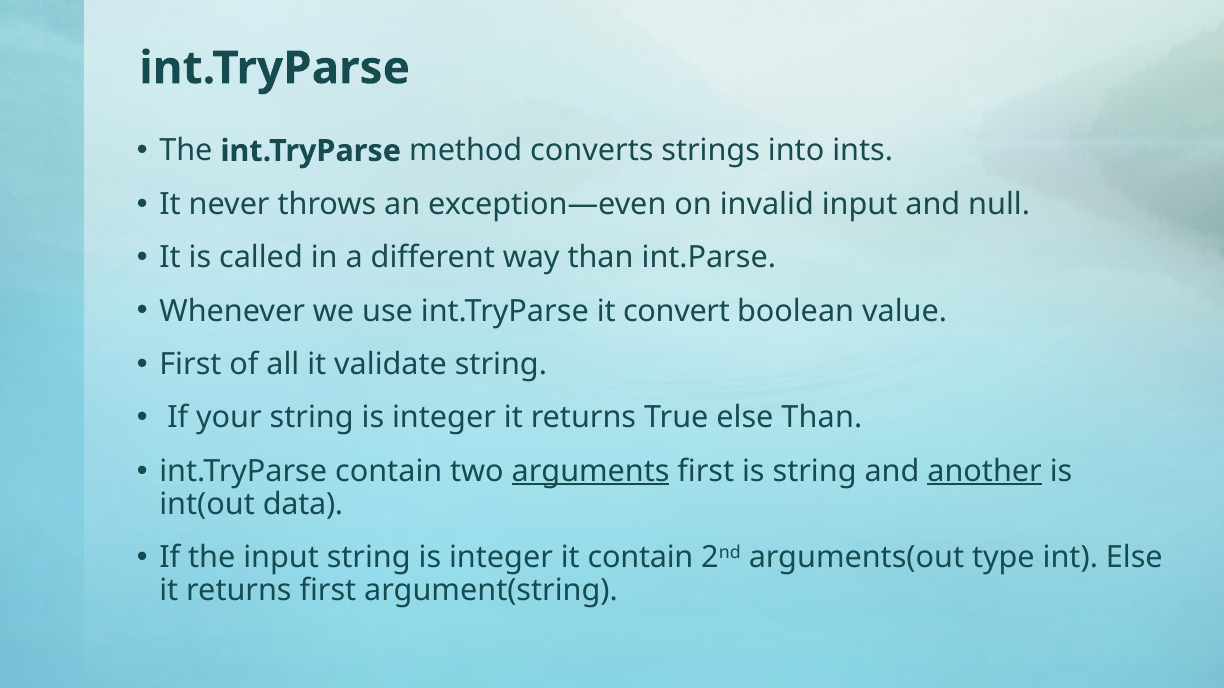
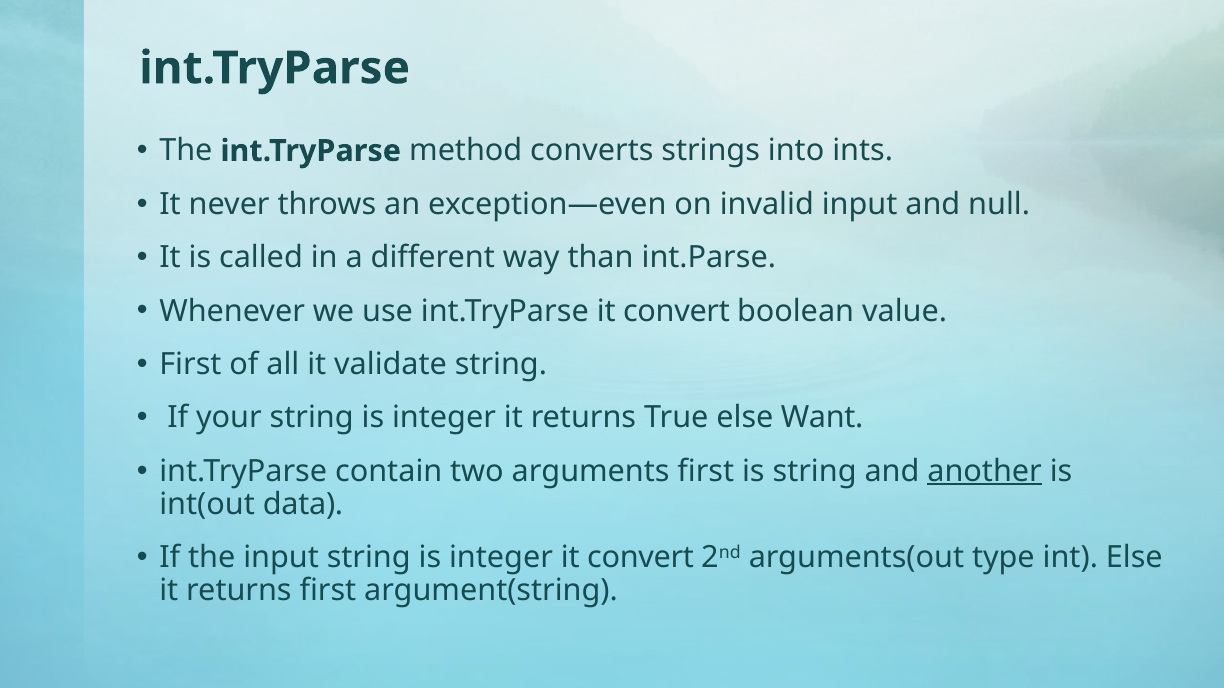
else Than: Than -> Want
arguments underline: present -> none
integer it contain: contain -> convert
